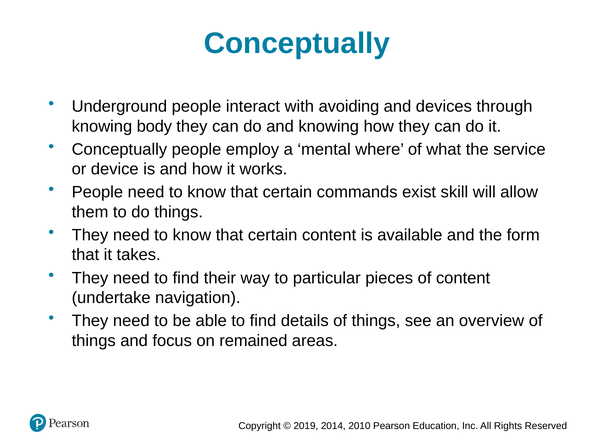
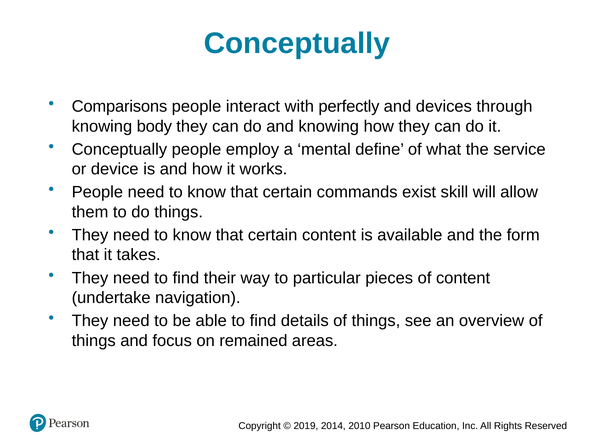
Underground: Underground -> Comparisons
avoiding: avoiding -> perfectly
where: where -> define
